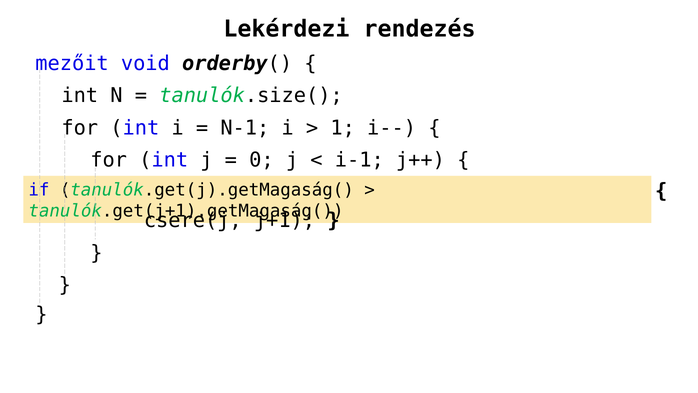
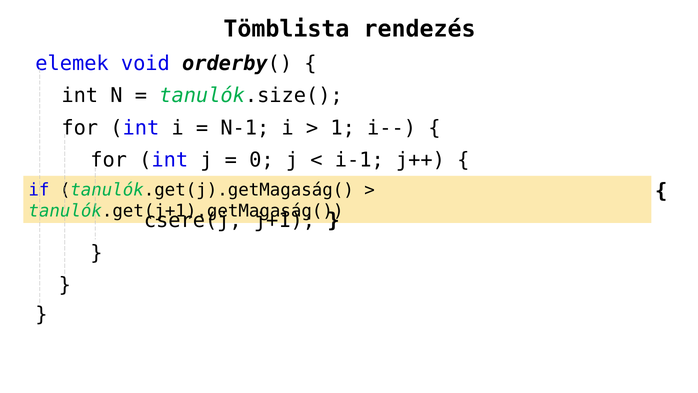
Lekérdezi: Lekérdezi -> Tömblista
mezőit: mezőit -> elemek
